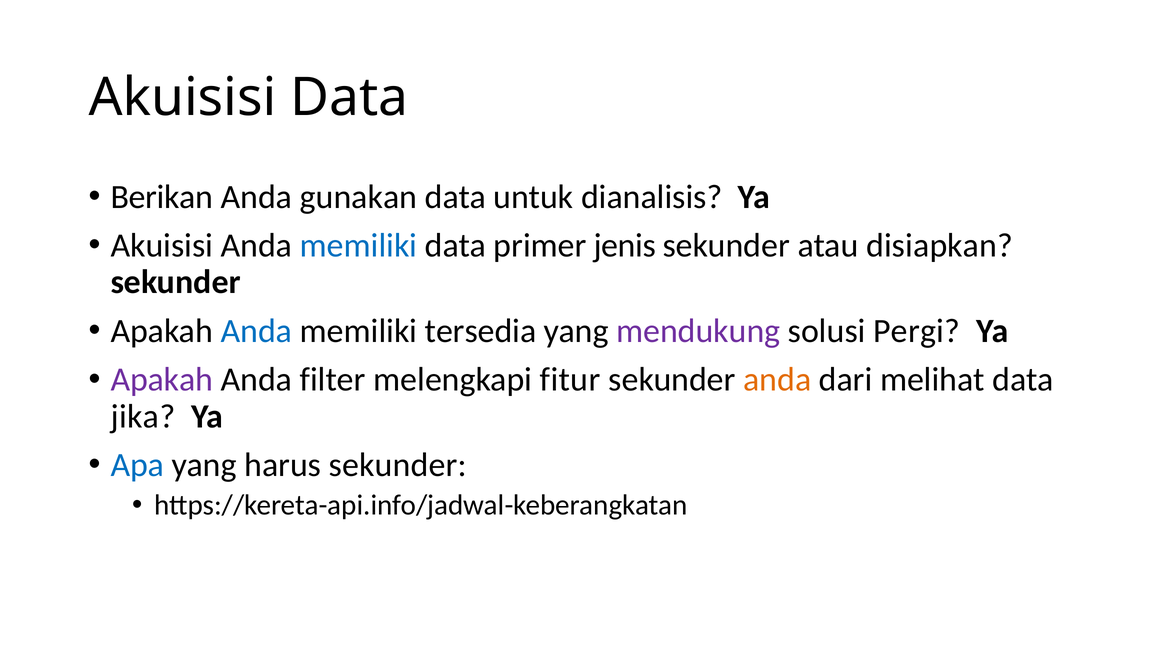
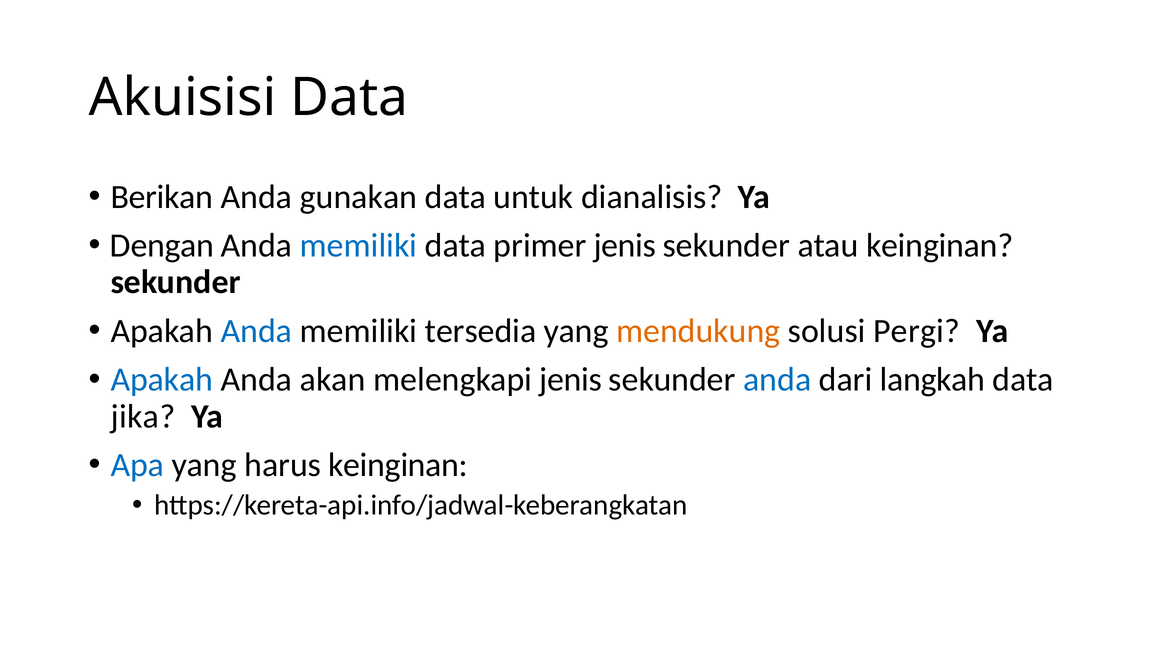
Akuisisi at (162, 245): Akuisisi -> Dengan
atau disiapkan: disiapkan -> keinginan
mendukung colour: purple -> orange
Apakah at (162, 380) colour: purple -> blue
filter: filter -> akan
melengkapi fitur: fitur -> jenis
anda at (777, 380) colour: orange -> blue
melihat: melihat -> langkah
harus sekunder: sekunder -> keinginan
